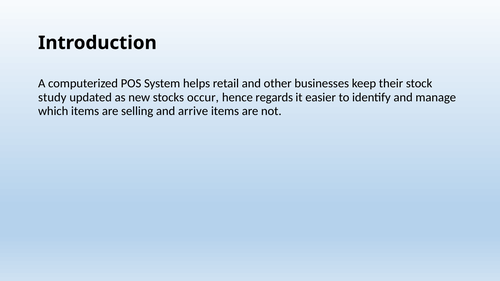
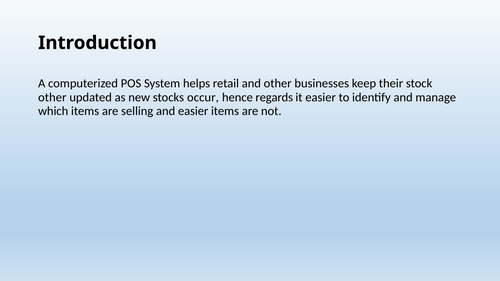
study at (52, 97): study -> other
and arrive: arrive -> easier
